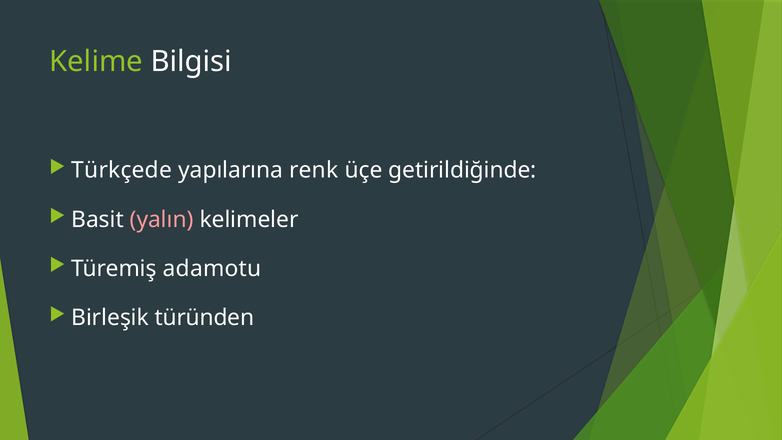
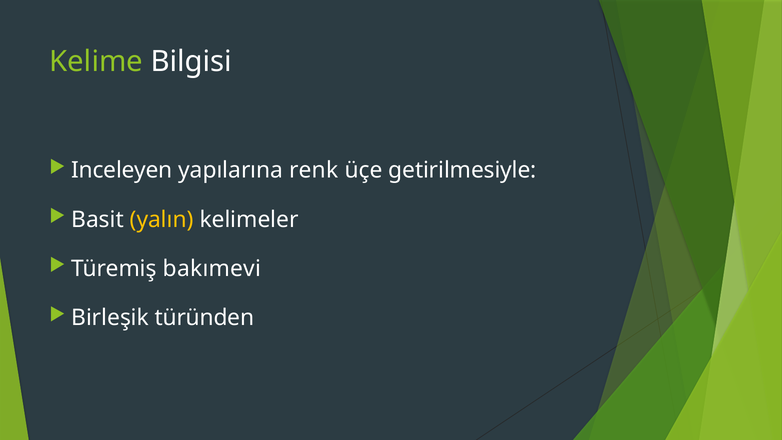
Türkçede: Türkçede -> Inceleyen
getirildiğinde: getirildiğinde -> getirilmesiyle
yalın colour: pink -> yellow
adamotu: adamotu -> bakımevi
